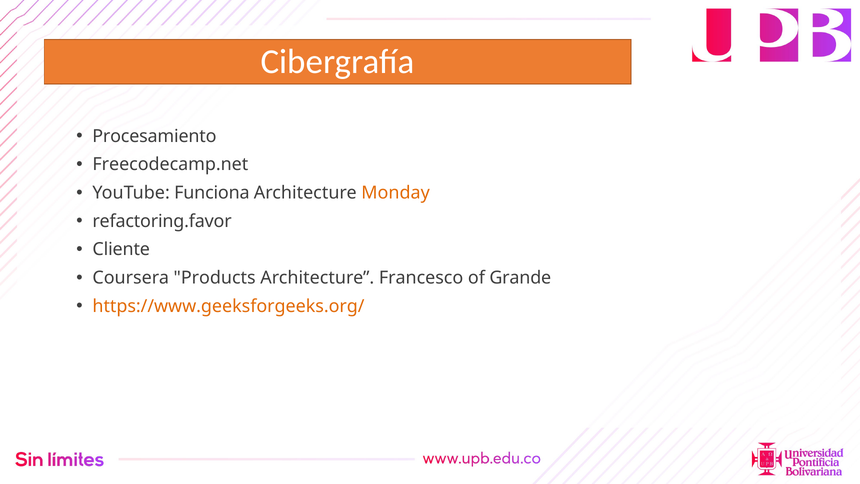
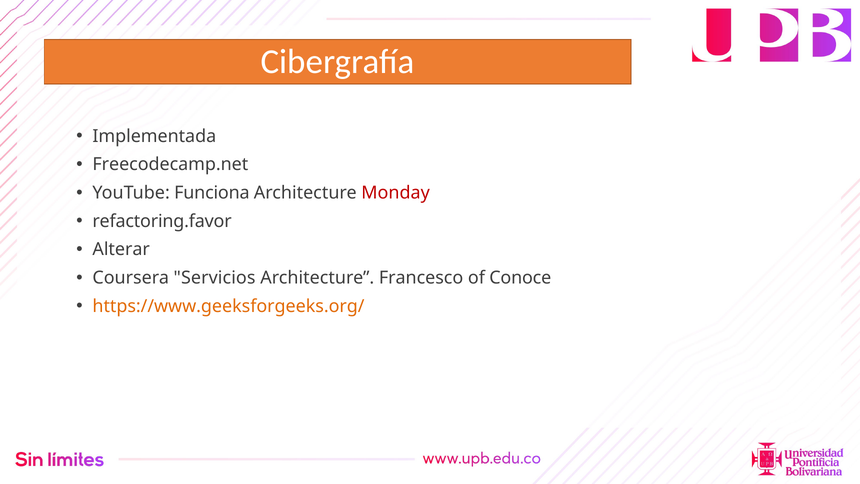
Procesamiento: Procesamiento -> Implementada
Monday colour: orange -> red
Cliente: Cliente -> Alterar
Products: Products -> Servicios
Grande: Grande -> Conoce
